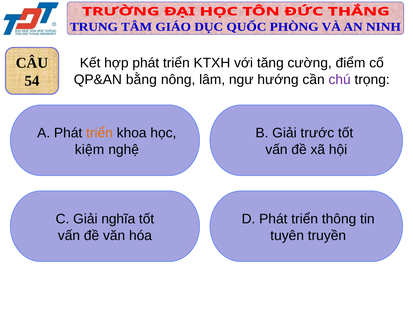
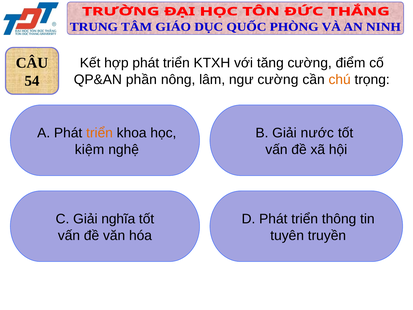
bằng: bằng -> phần
ngư hướng: hướng -> cường
chú colour: purple -> orange
trước: trước -> nước
